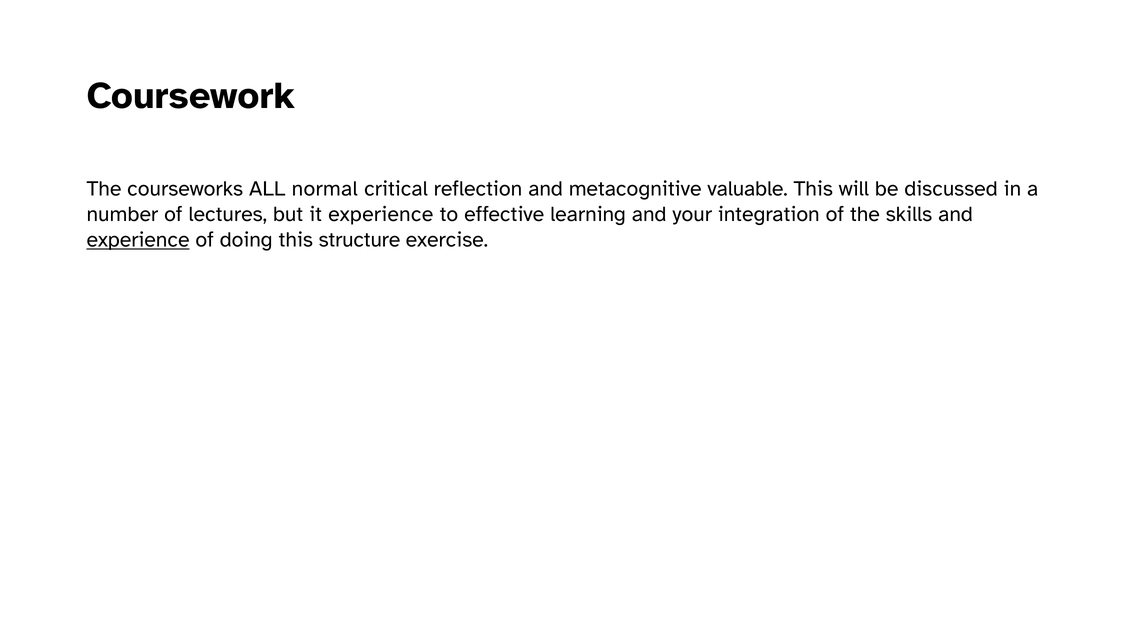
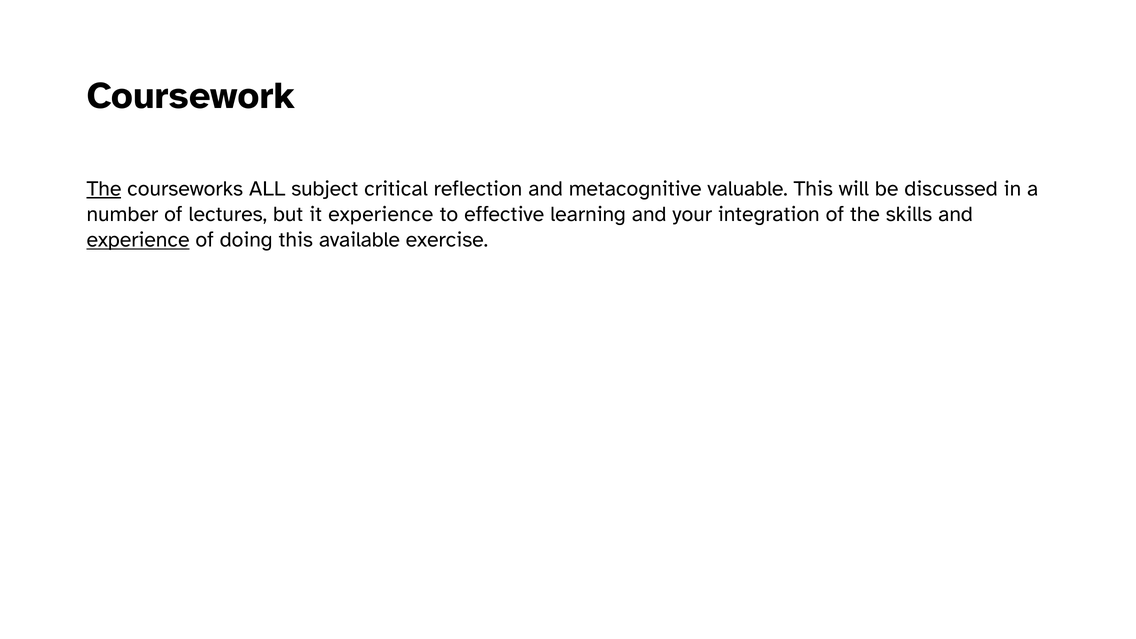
The at (104, 189) underline: none -> present
normal: normal -> subject
structure: structure -> available
